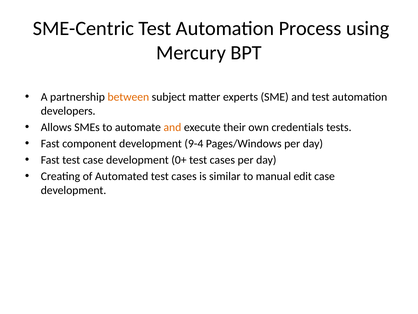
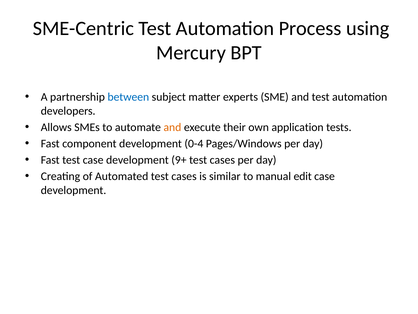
between colour: orange -> blue
credentials: credentials -> application
9-4: 9-4 -> 0-4
0+: 0+ -> 9+
